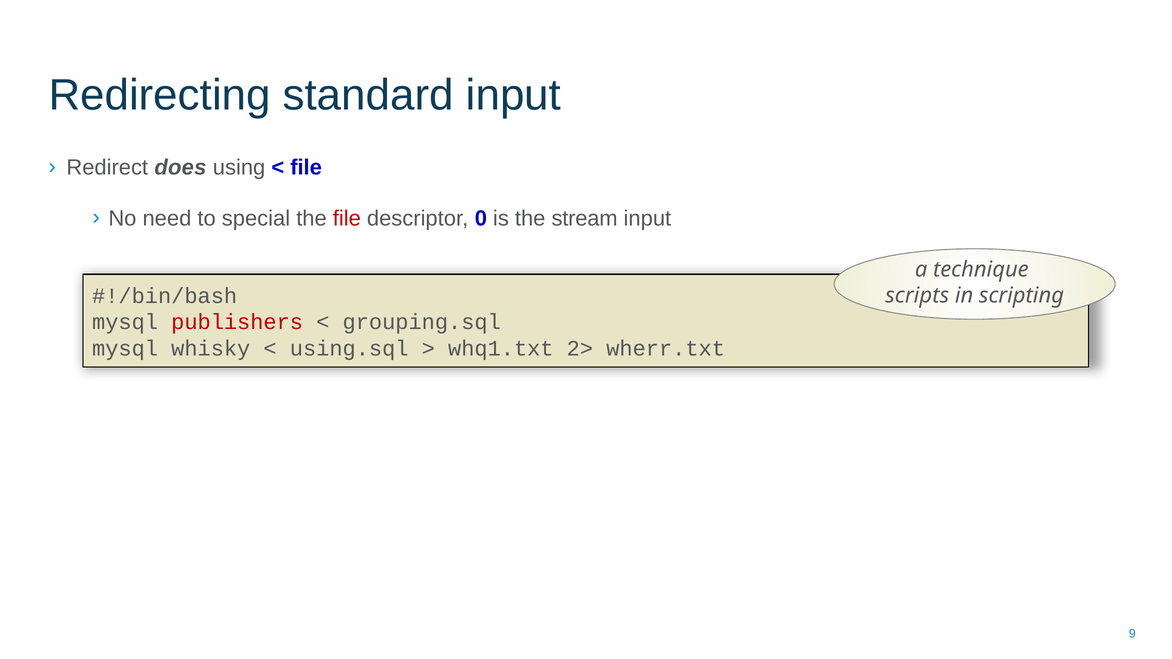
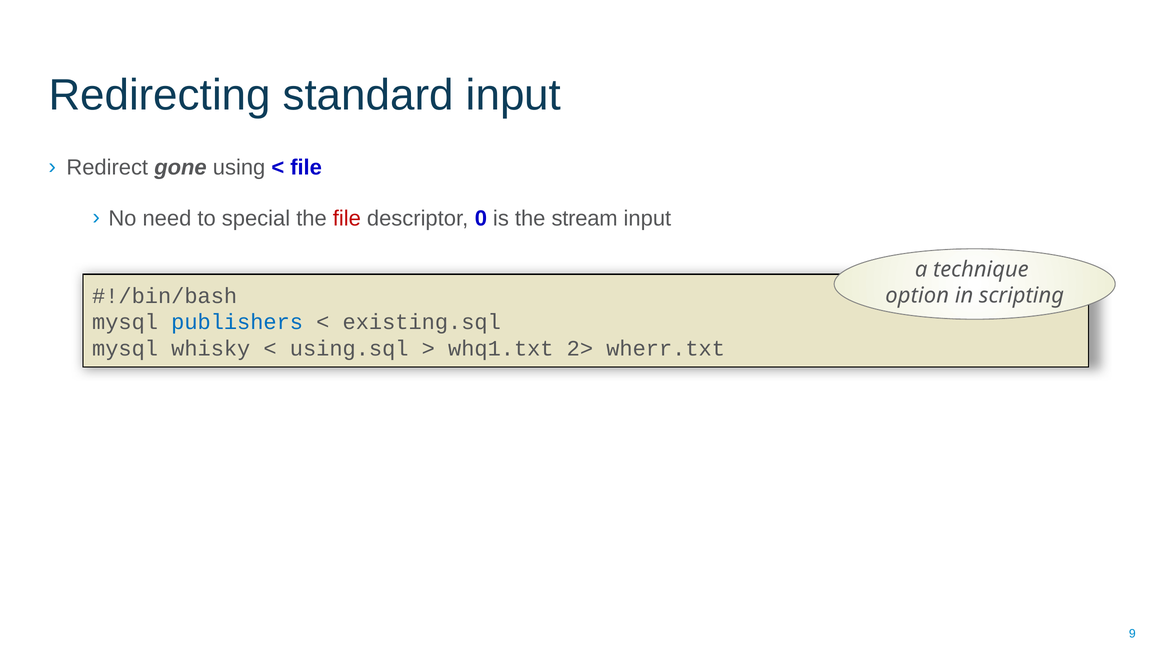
does: does -> gone
scripts: scripts -> option
publishers colour: red -> blue
grouping.sql: grouping.sql -> existing.sql
